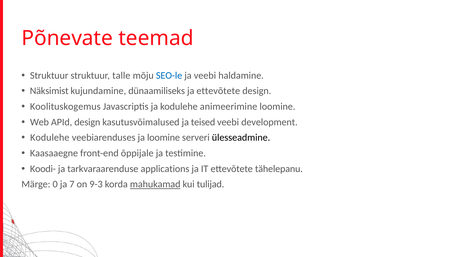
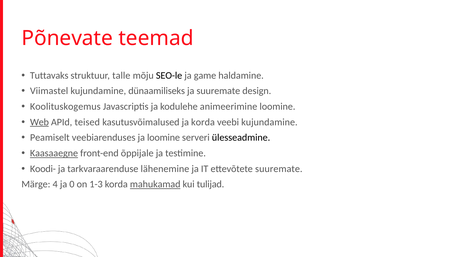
Struktuur at (49, 75): Struktuur -> Tuttavaks
SEO-le colour: blue -> black
ja veebi: veebi -> game
Näksimist: Näksimist -> Viimastel
ja ettevõtete: ettevõtete -> suuremate
Web underline: none -> present
APId design: design -> teised
ja teised: teised -> korda
veebi development: development -> kujundamine
Kodulehe at (50, 138): Kodulehe -> Peamiselt
Kaasaaegne underline: none -> present
applications: applications -> lähenemine
ettevõtete tähelepanu: tähelepanu -> suuremate
0: 0 -> 4
7: 7 -> 0
9-3: 9-3 -> 1-3
